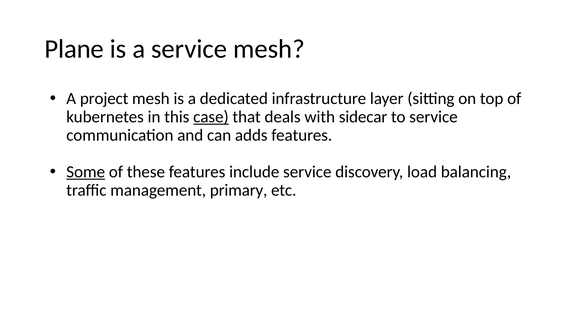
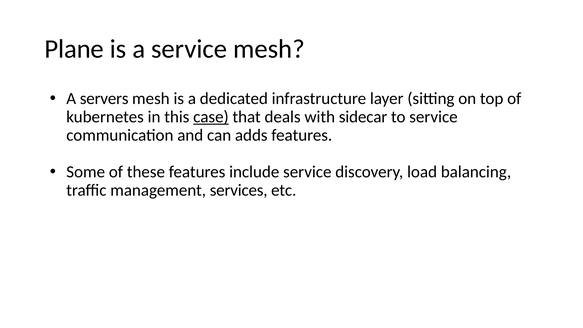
project: project -> servers
Some underline: present -> none
primary: primary -> services
